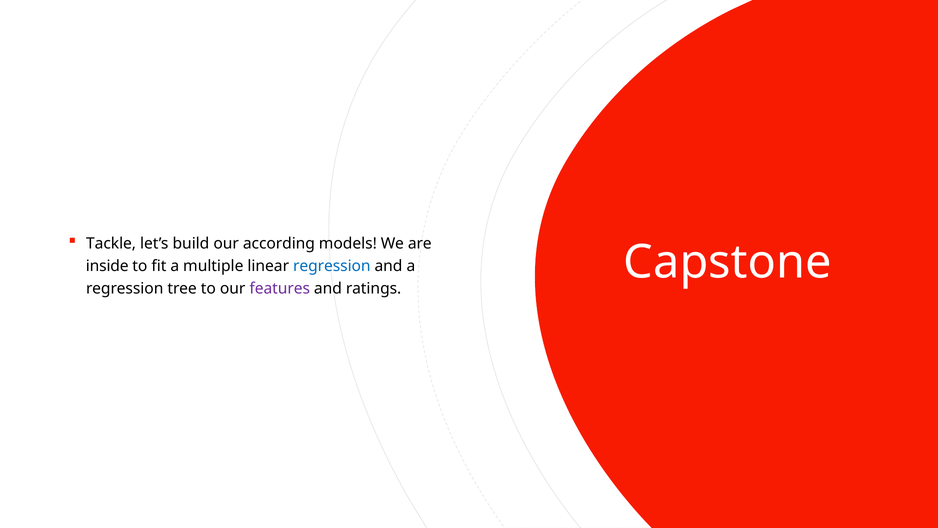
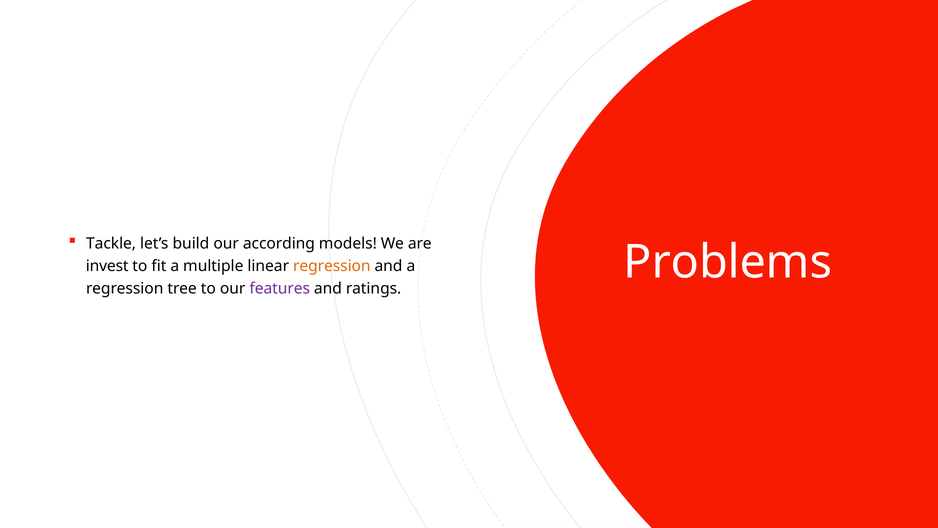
Capstone: Capstone -> Problems
inside: inside -> invest
regression at (332, 266) colour: blue -> orange
